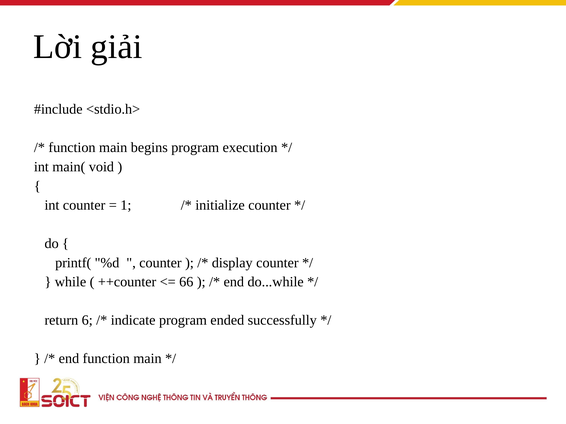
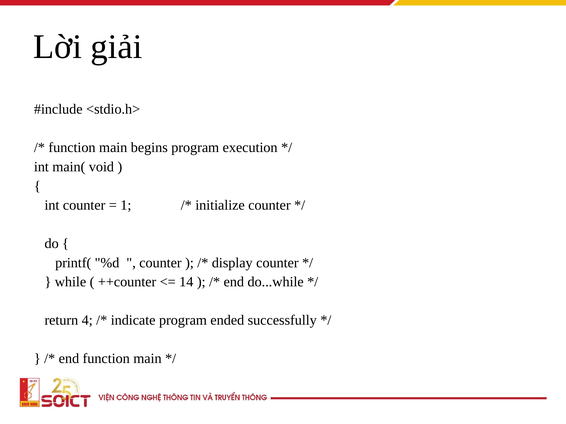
66: 66 -> 14
6: 6 -> 4
